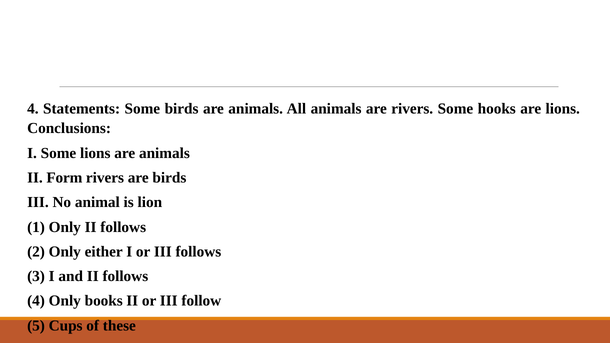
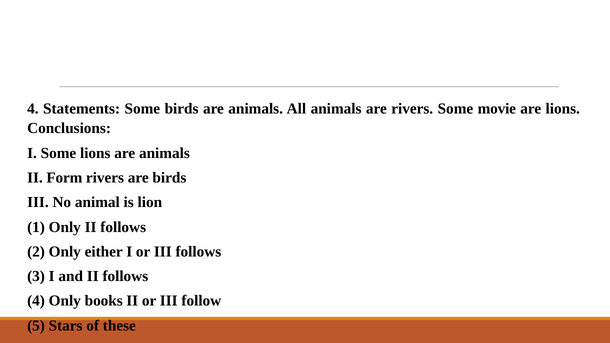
hooks: hooks -> movie
Cups: Cups -> Stars
